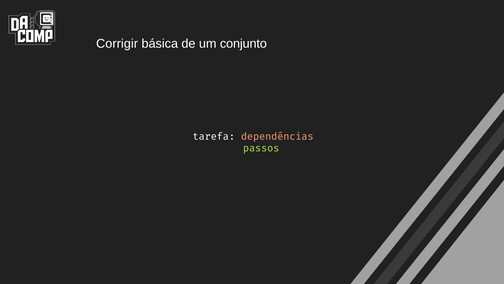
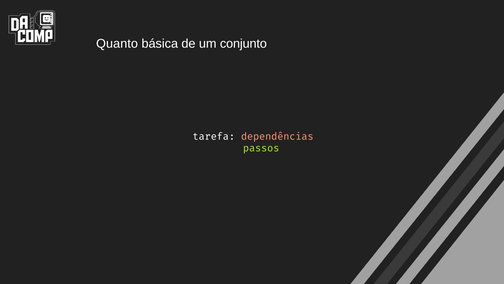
Corrigir: Corrigir -> Quanto
